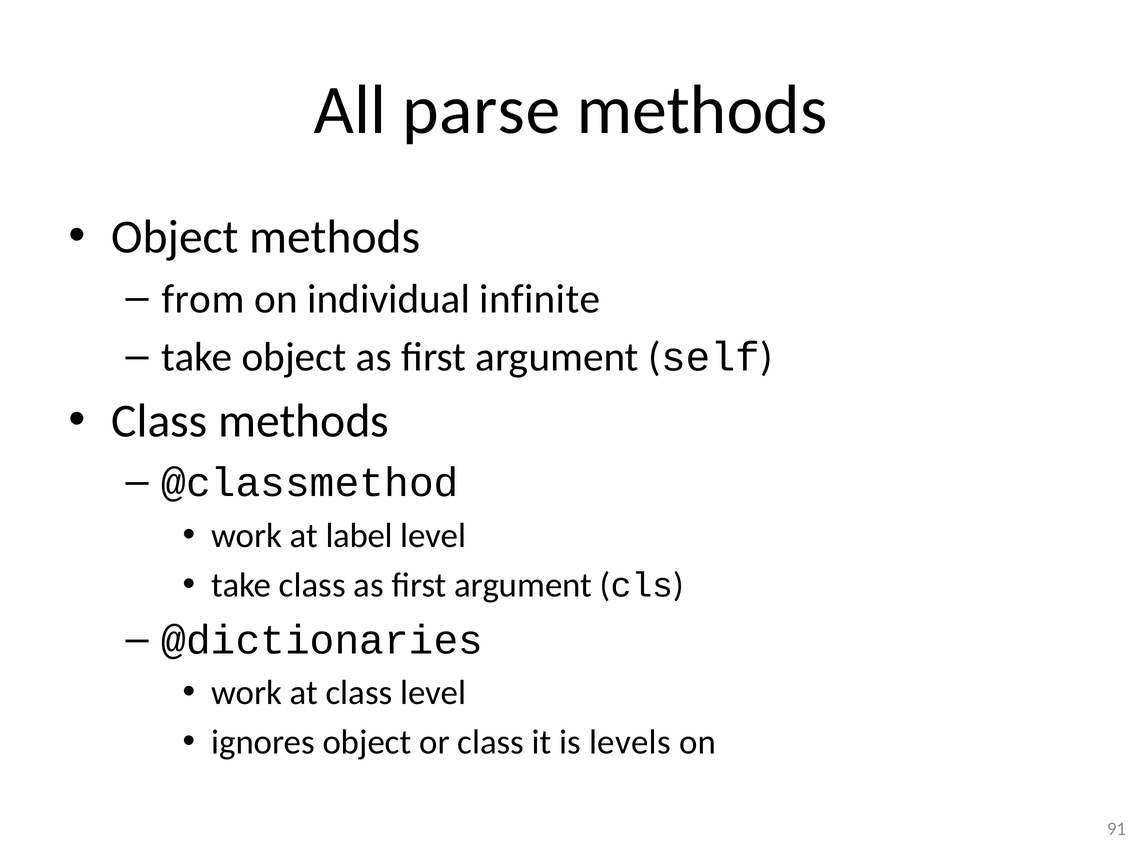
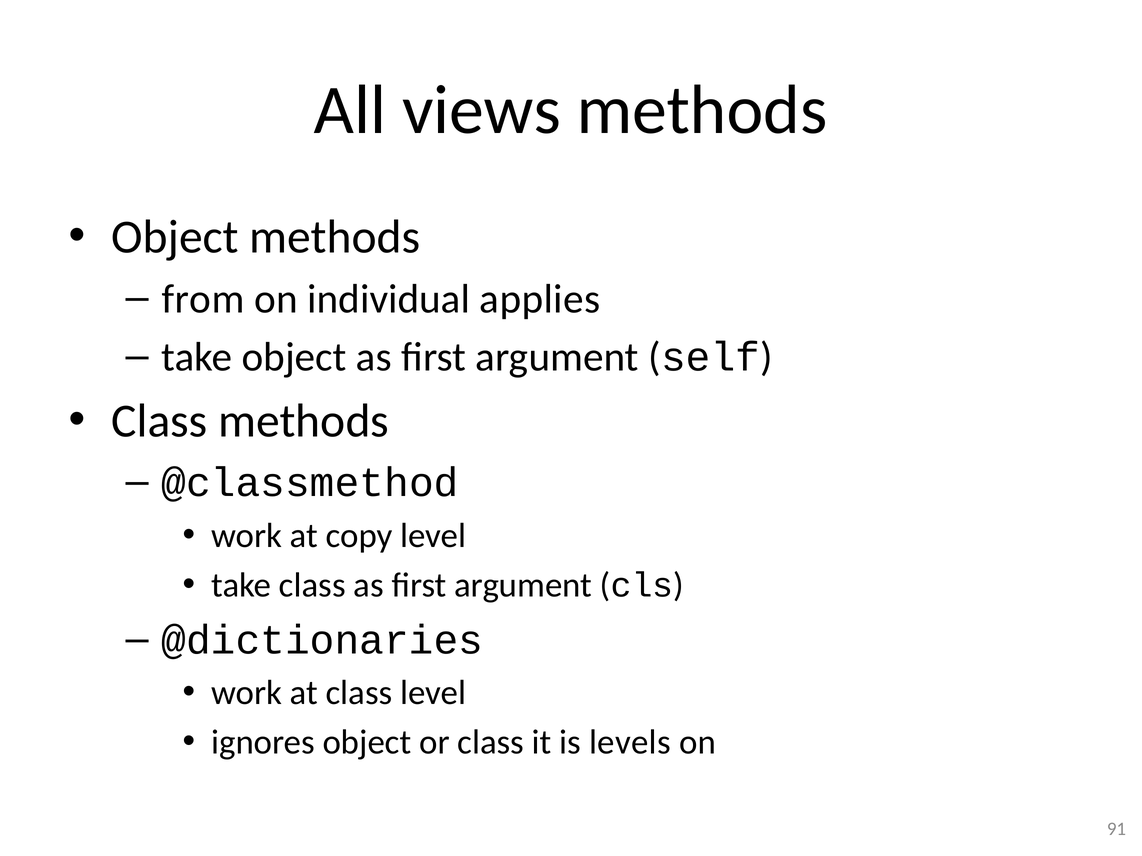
parse: parse -> views
infinite: infinite -> applies
label: label -> copy
